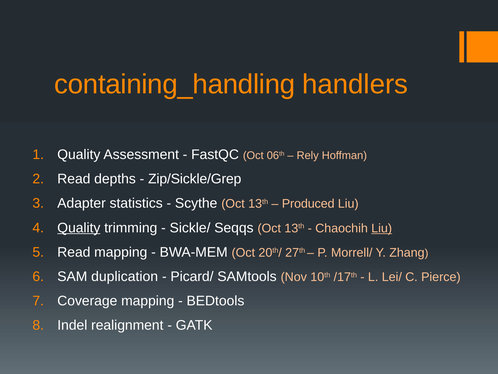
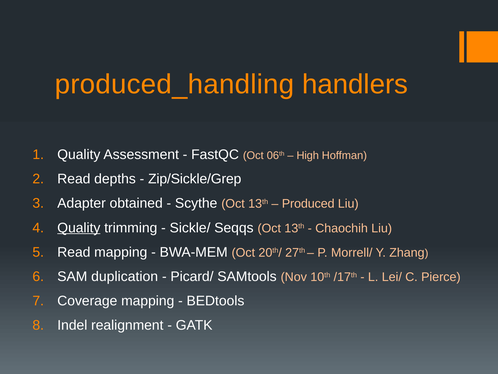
containing_handling: containing_handling -> produced_handling
Rely: Rely -> High
statistics: statistics -> obtained
Liu at (382, 228) underline: present -> none
